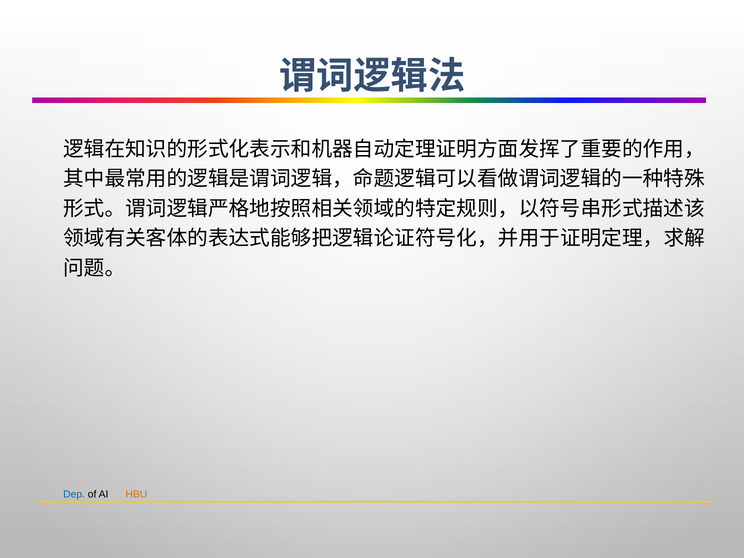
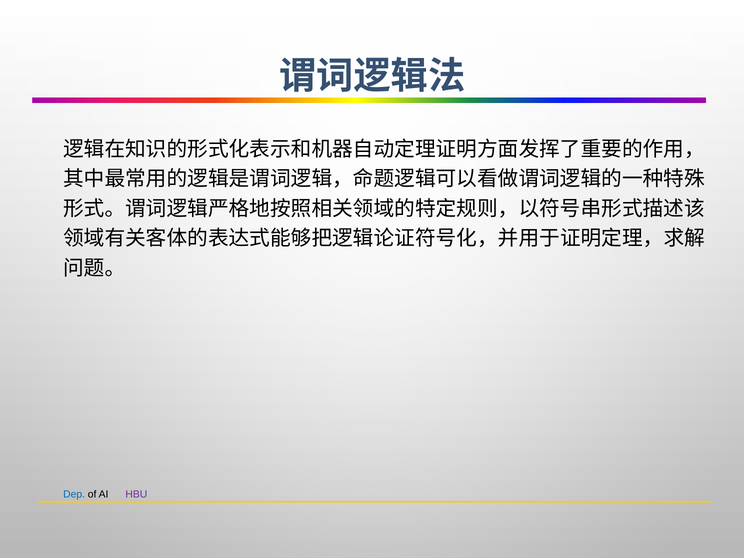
HBU colour: orange -> purple
